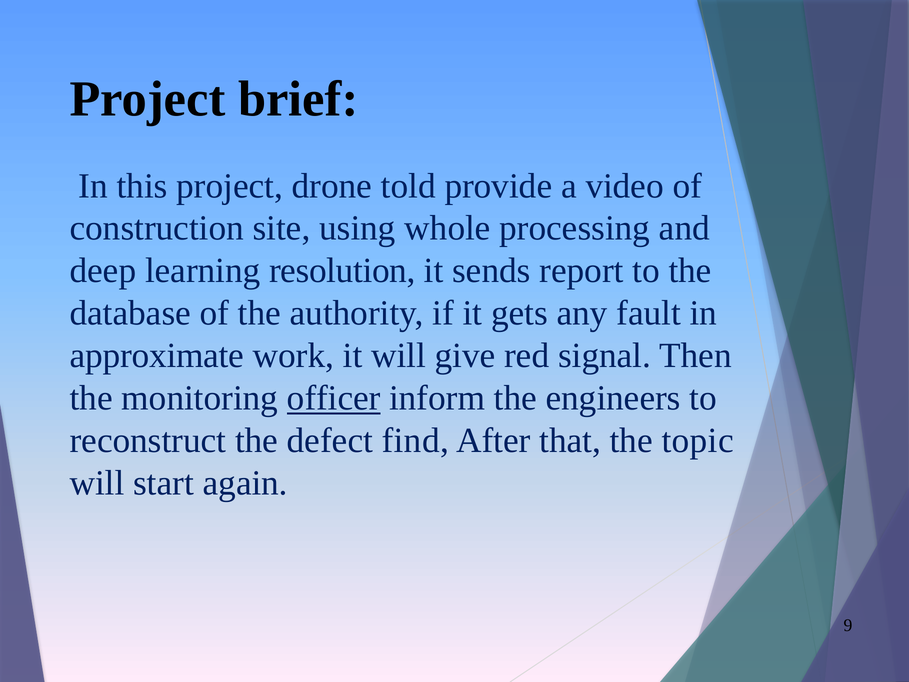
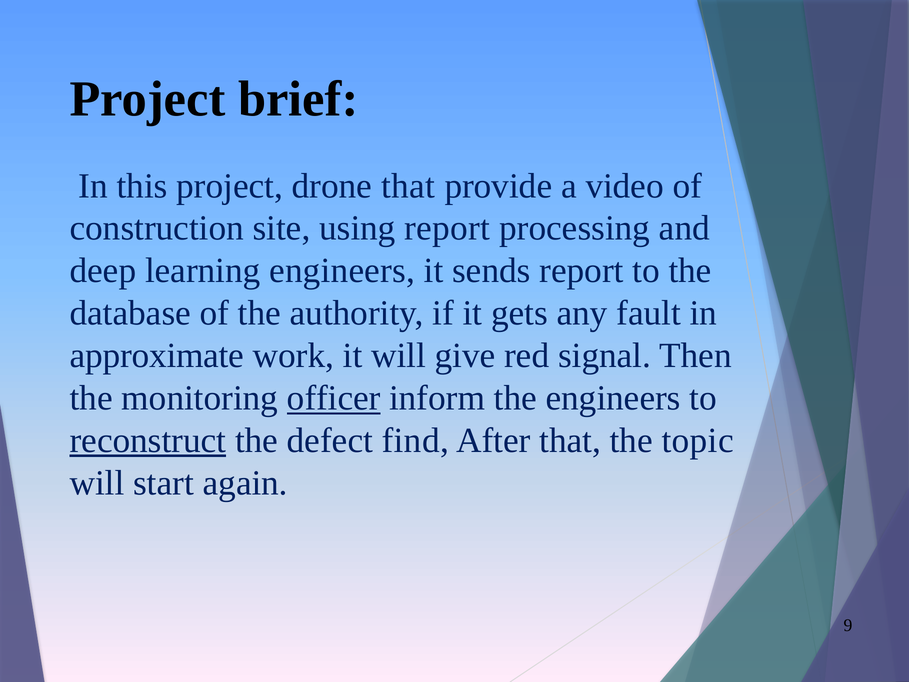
drone told: told -> that
using whole: whole -> report
learning resolution: resolution -> engineers
reconstruct underline: none -> present
